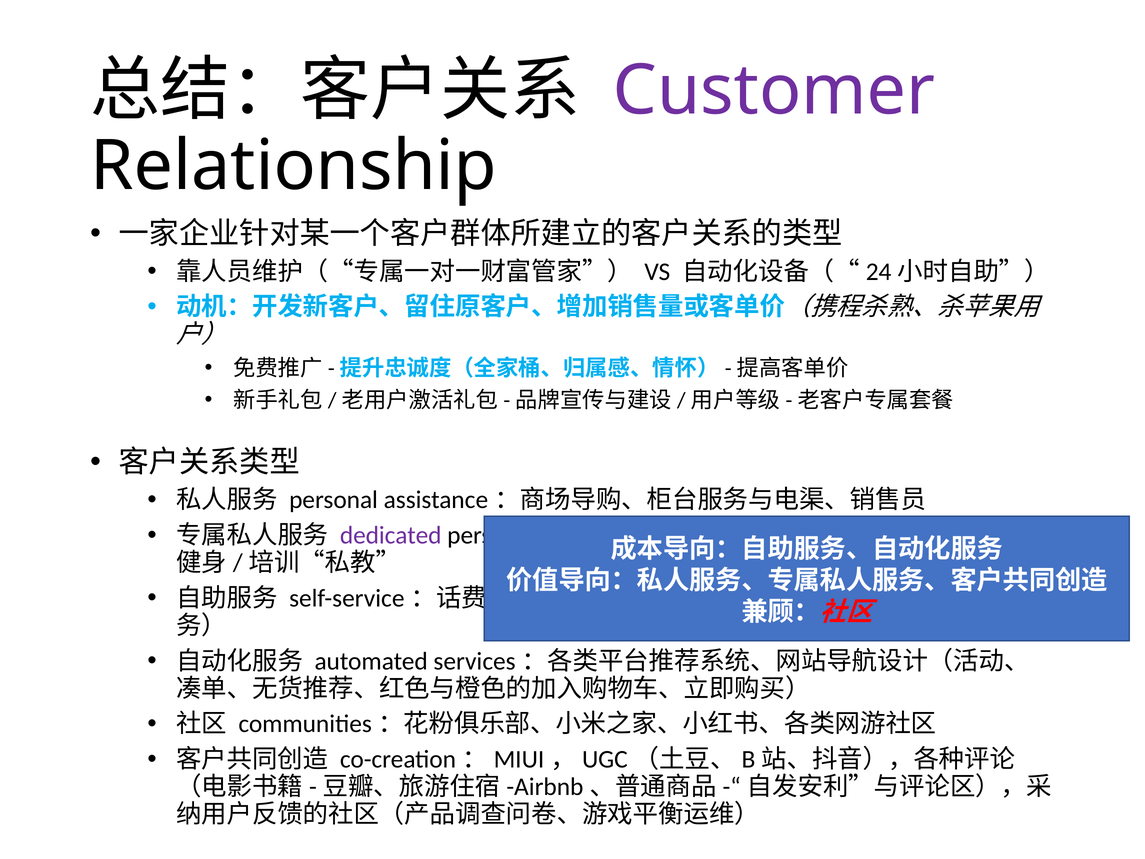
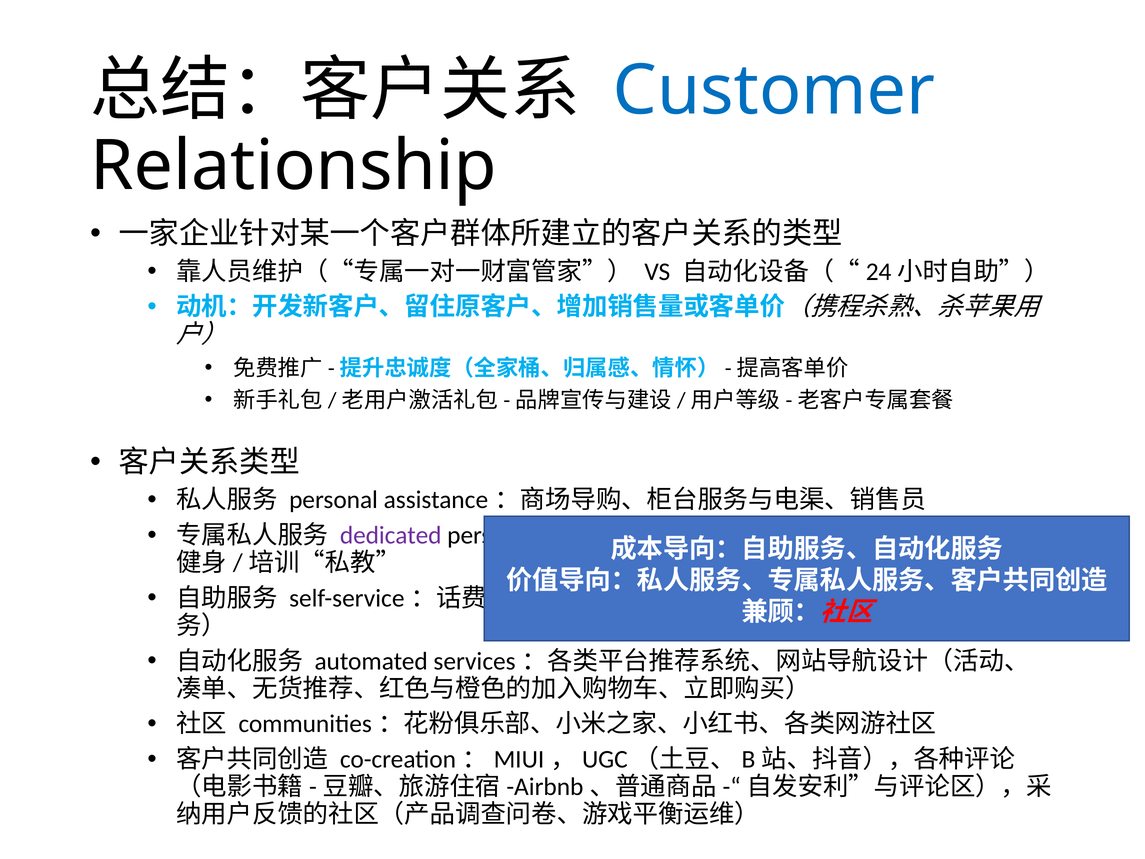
Customer colour: purple -> blue
